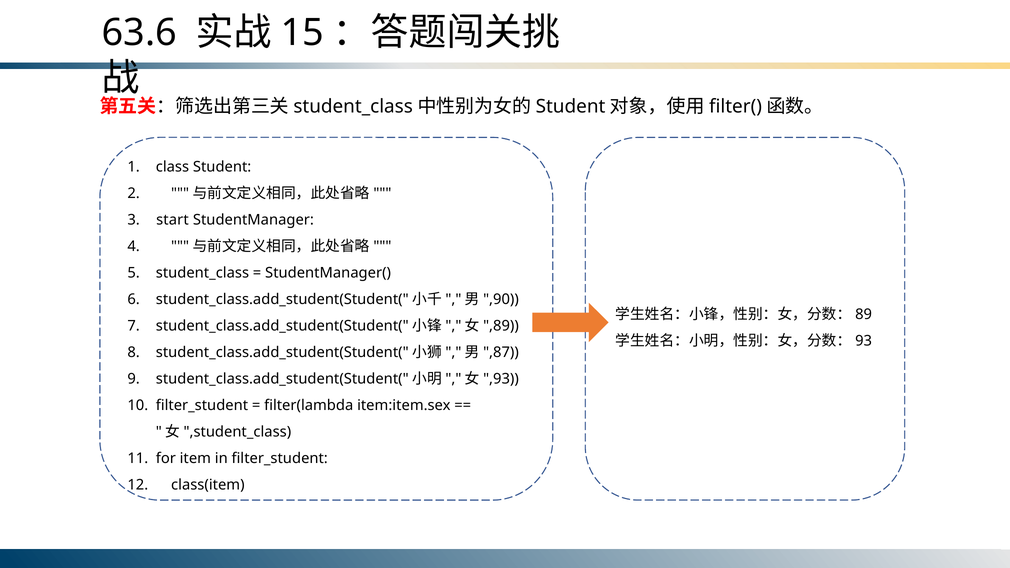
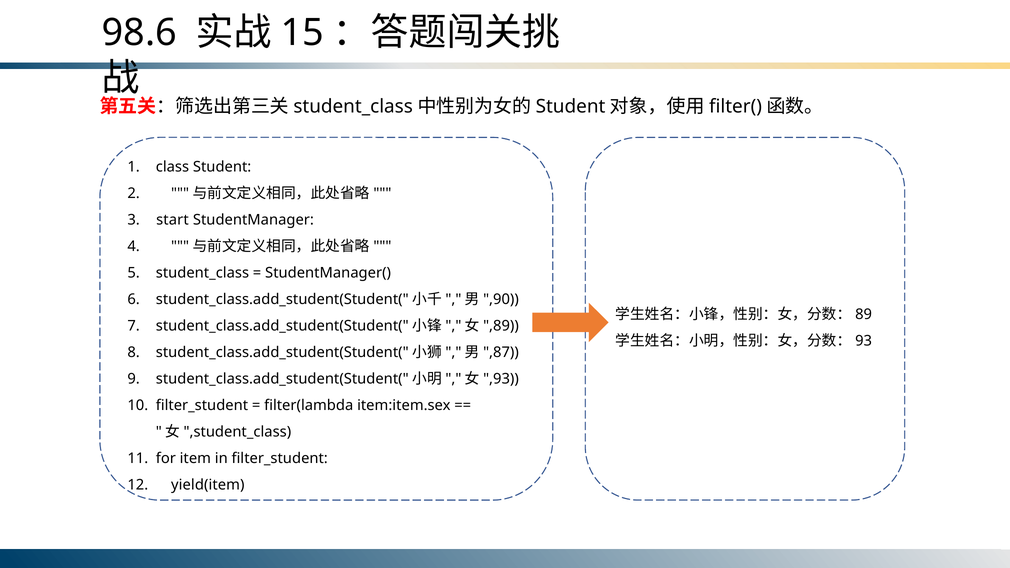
63.6: 63.6 -> 98.6
class(item: class(item -> yield(item
